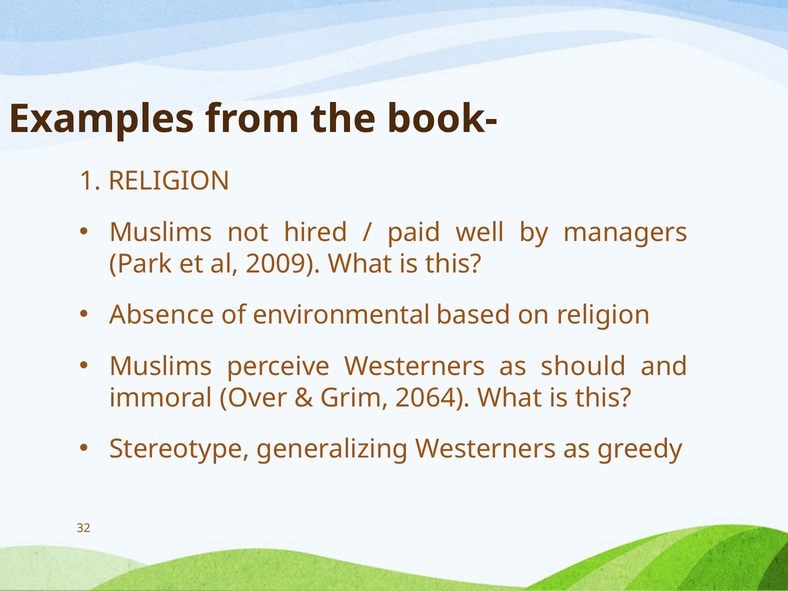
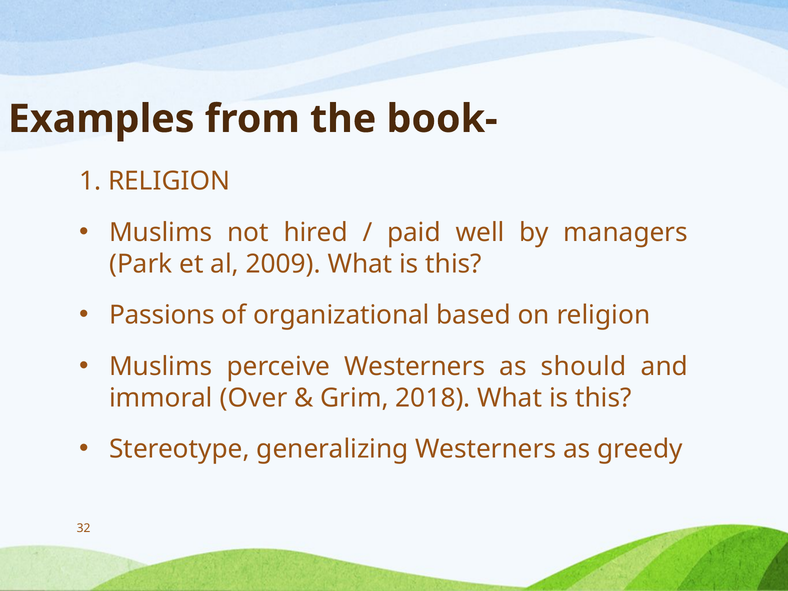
Absence: Absence -> Passions
environmental: environmental -> organizational
2064: 2064 -> 2018
